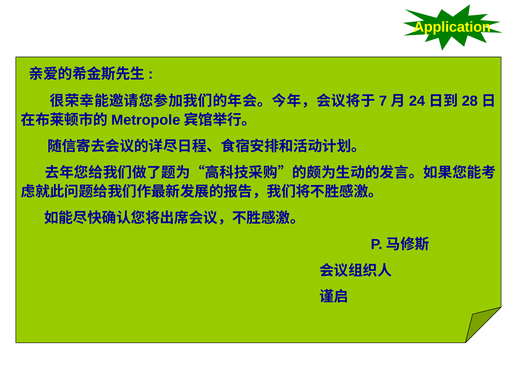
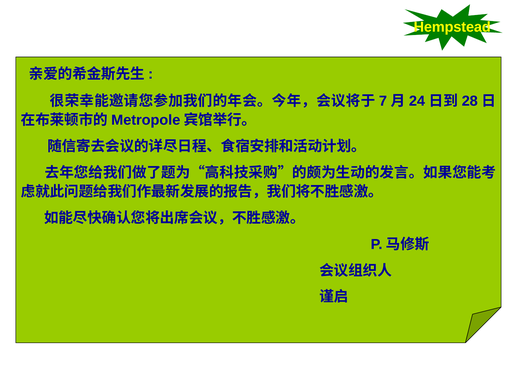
Application: Application -> Hempstead
